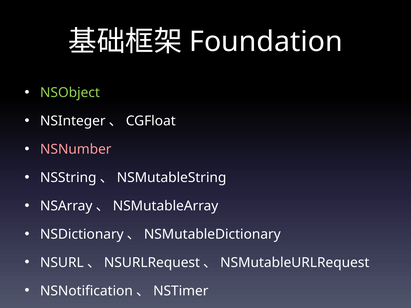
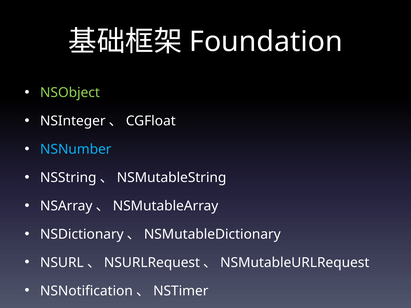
NSNumber colour: pink -> light blue
